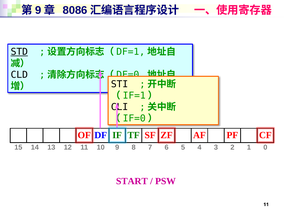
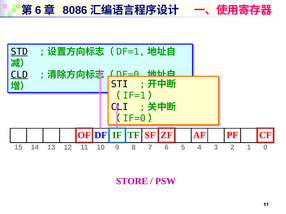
9 at (38, 10): 9 -> 6
CLD underline: none -> present
START: START -> STORE
